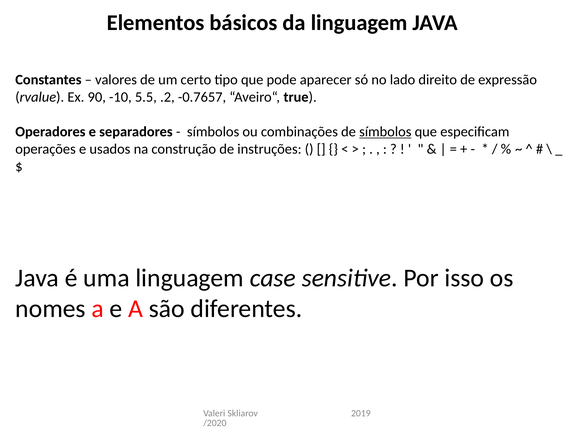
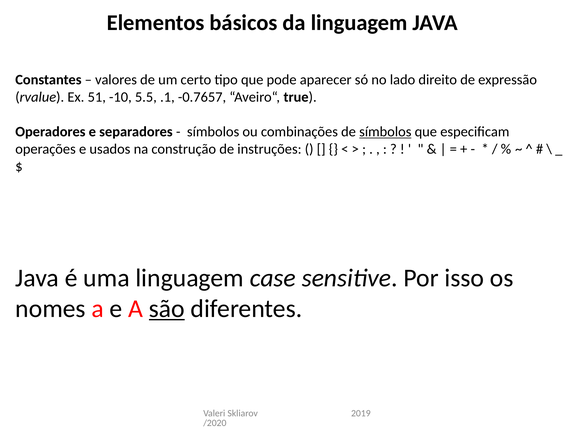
90: 90 -> 51
.2: .2 -> .1
são underline: none -> present
